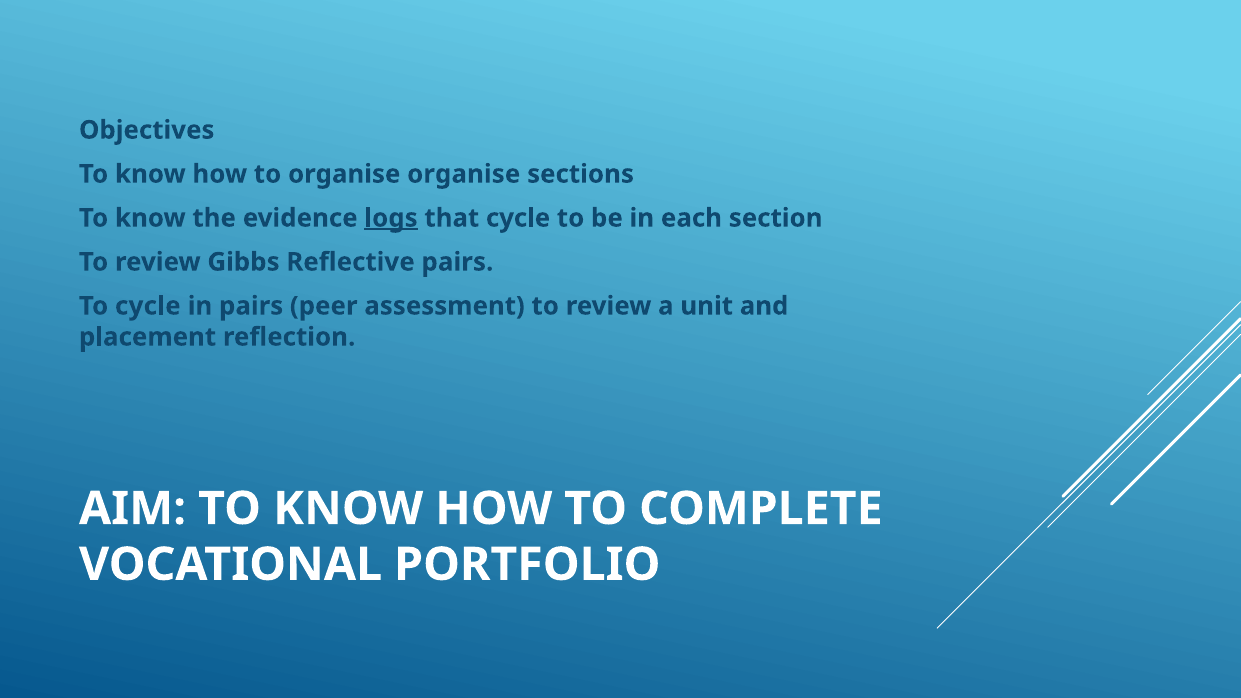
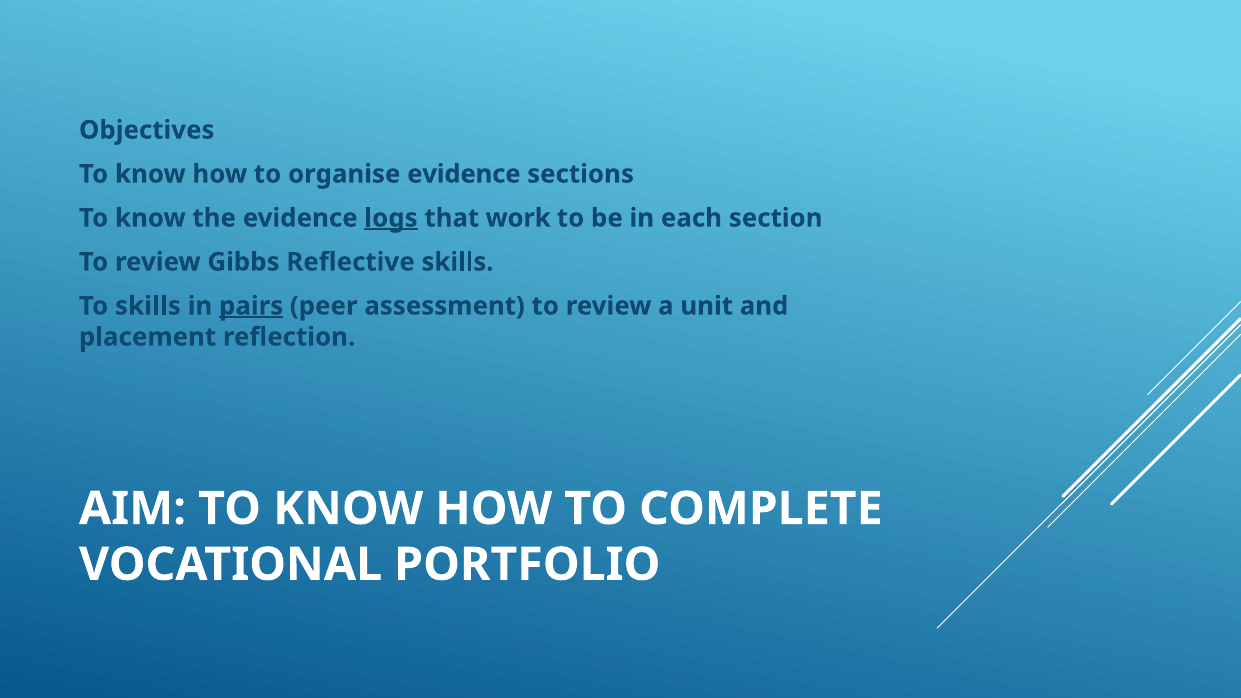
organise organise: organise -> evidence
that cycle: cycle -> work
Reflective pairs: pairs -> skills
To cycle: cycle -> skills
pairs at (251, 306) underline: none -> present
